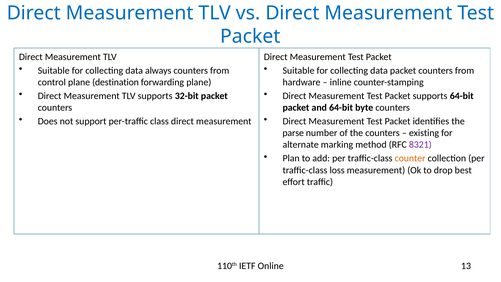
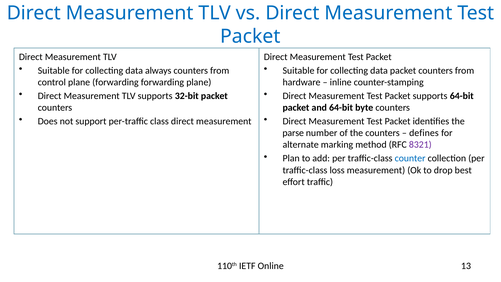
plane destination: destination -> forwarding
existing: existing -> defines
counter colour: orange -> blue
